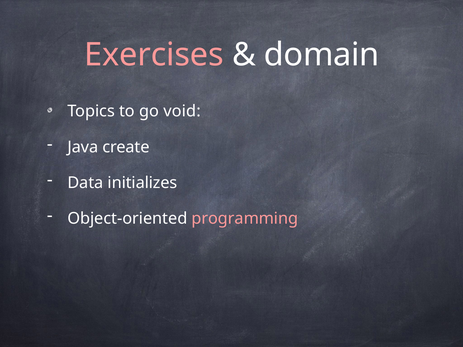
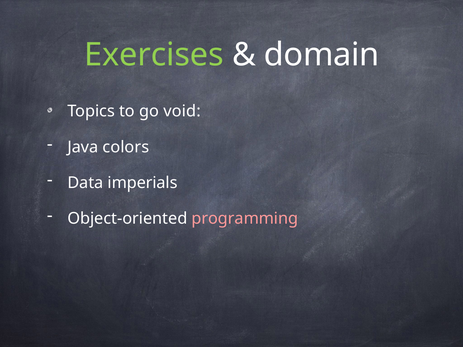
Exercises colour: pink -> light green
create: create -> colors
initializes: initializes -> imperials
